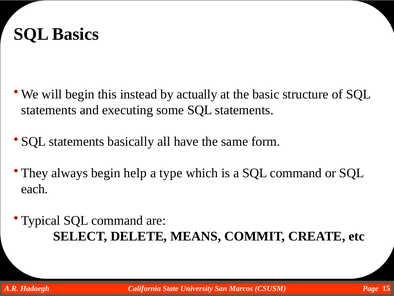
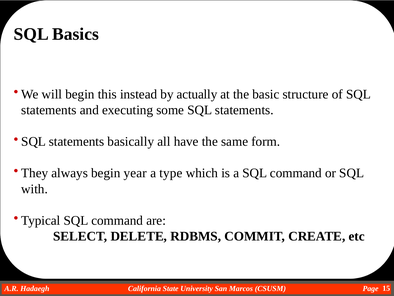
help: help -> year
each: each -> with
MEANS: MEANS -> RDBMS
